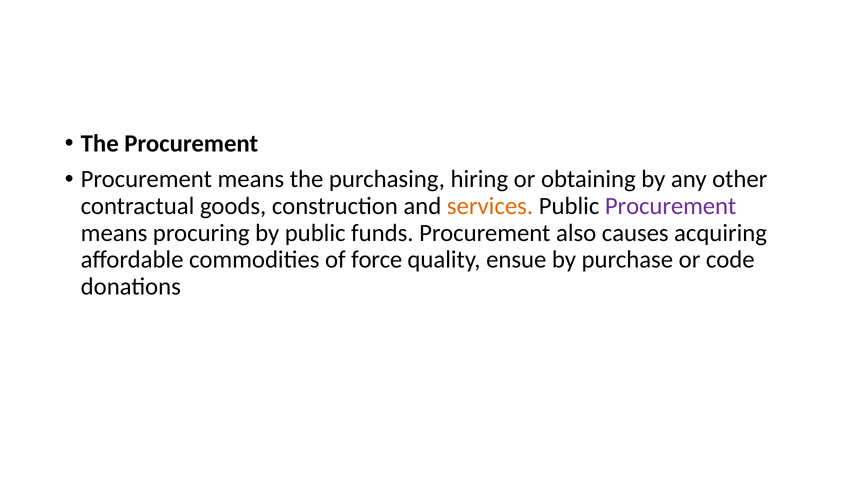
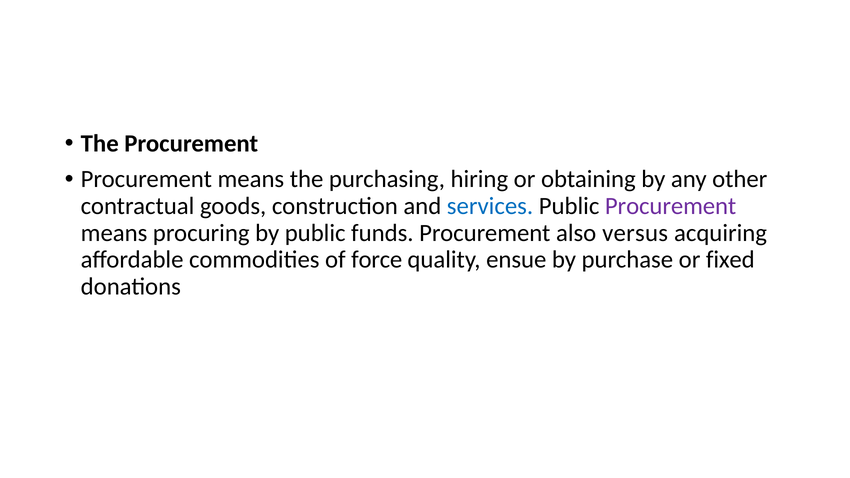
services colour: orange -> blue
causes: causes -> versus
code: code -> fixed
